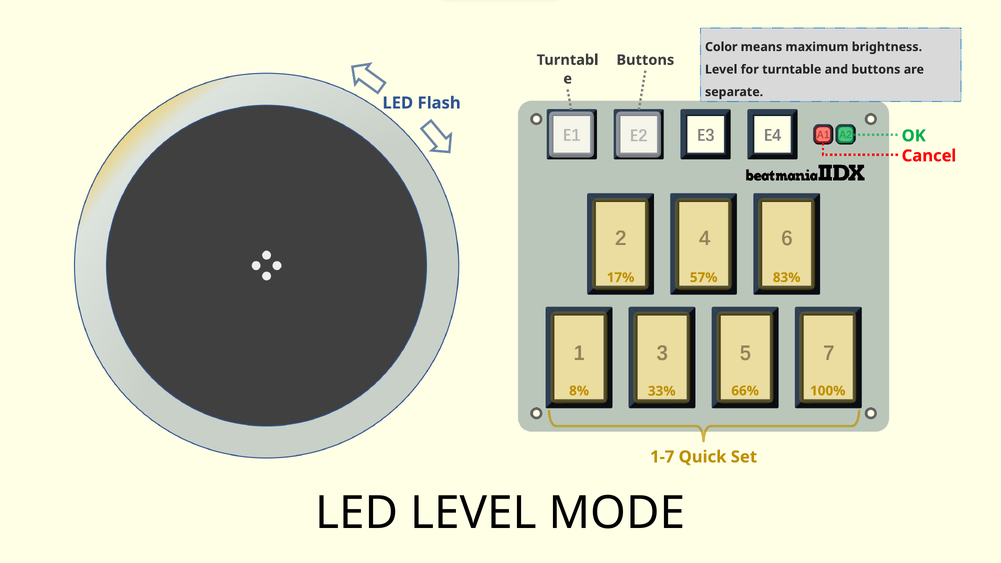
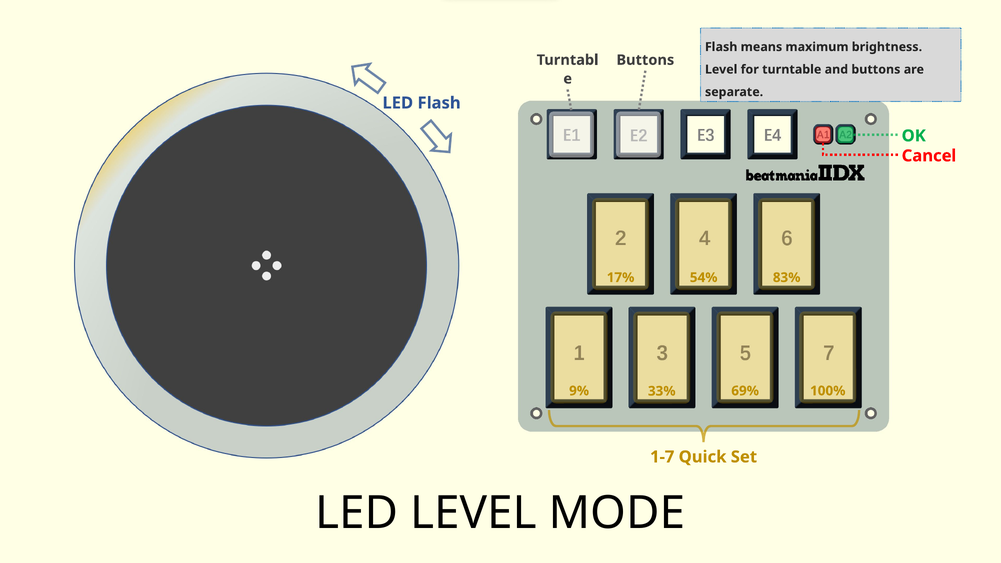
Color at (721, 47): Color -> Flash
57%: 57% -> 54%
8%: 8% -> 9%
66%: 66% -> 69%
